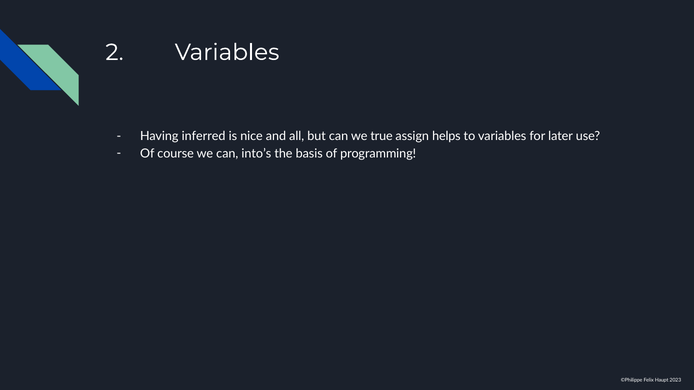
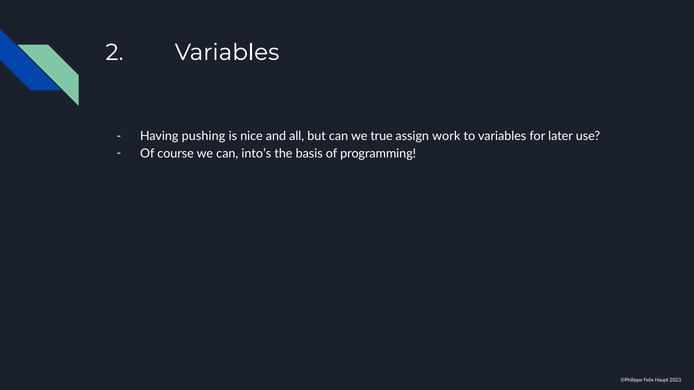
inferred: inferred -> pushing
helps: helps -> work
